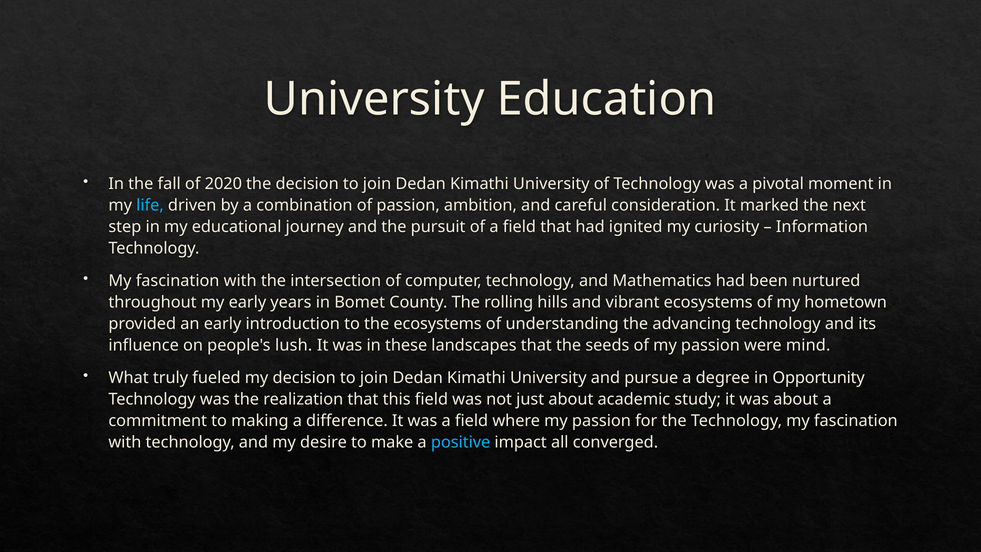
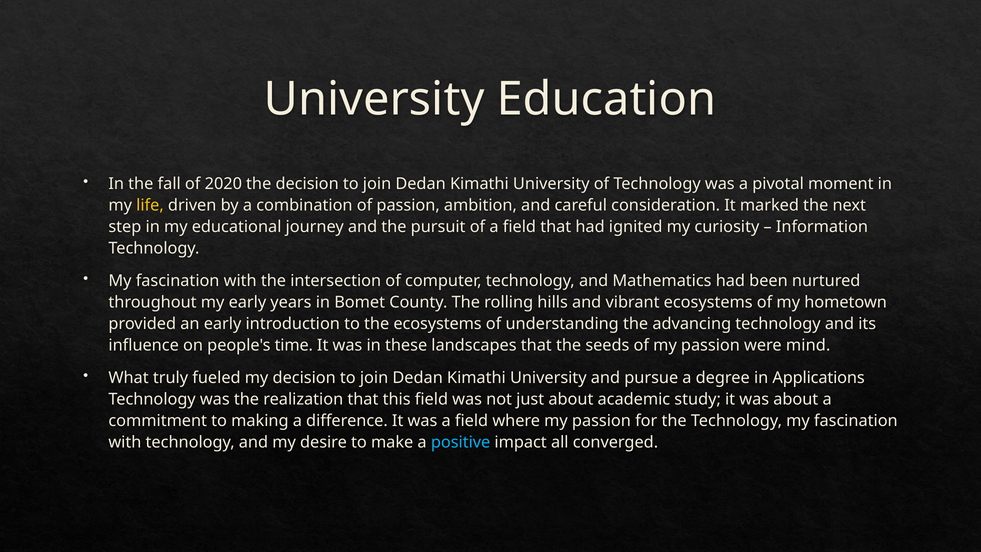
life colour: light blue -> yellow
lush: lush -> time
Opportunity: Opportunity -> Applications
